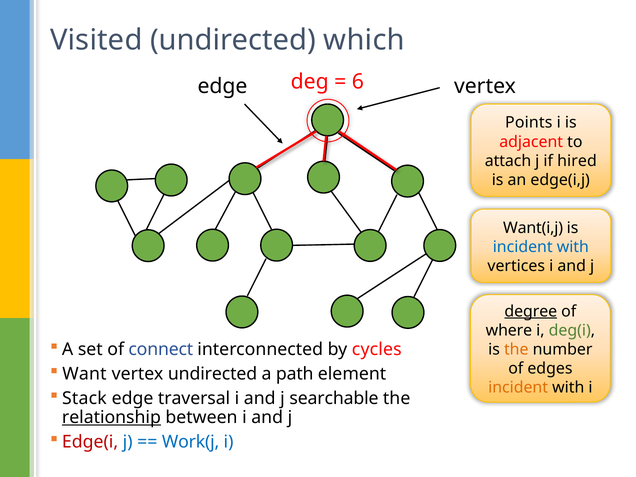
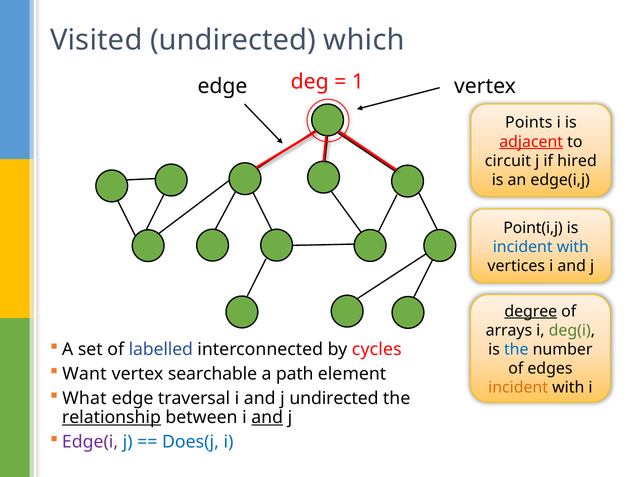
6: 6 -> 1
adjacent underline: none -> present
attach: attach -> circuit
Want(i,j: Want(i,j -> Point(i,j
where: where -> arrays
connect: connect -> labelled
the at (516, 350) colour: orange -> blue
vertex undirected: undirected -> searchable
Stack: Stack -> What
j searchable: searchable -> undirected
and at (267, 417) underline: none -> present
Edge(i colour: red -> purple
Work(j: Work(j -> Does(j
